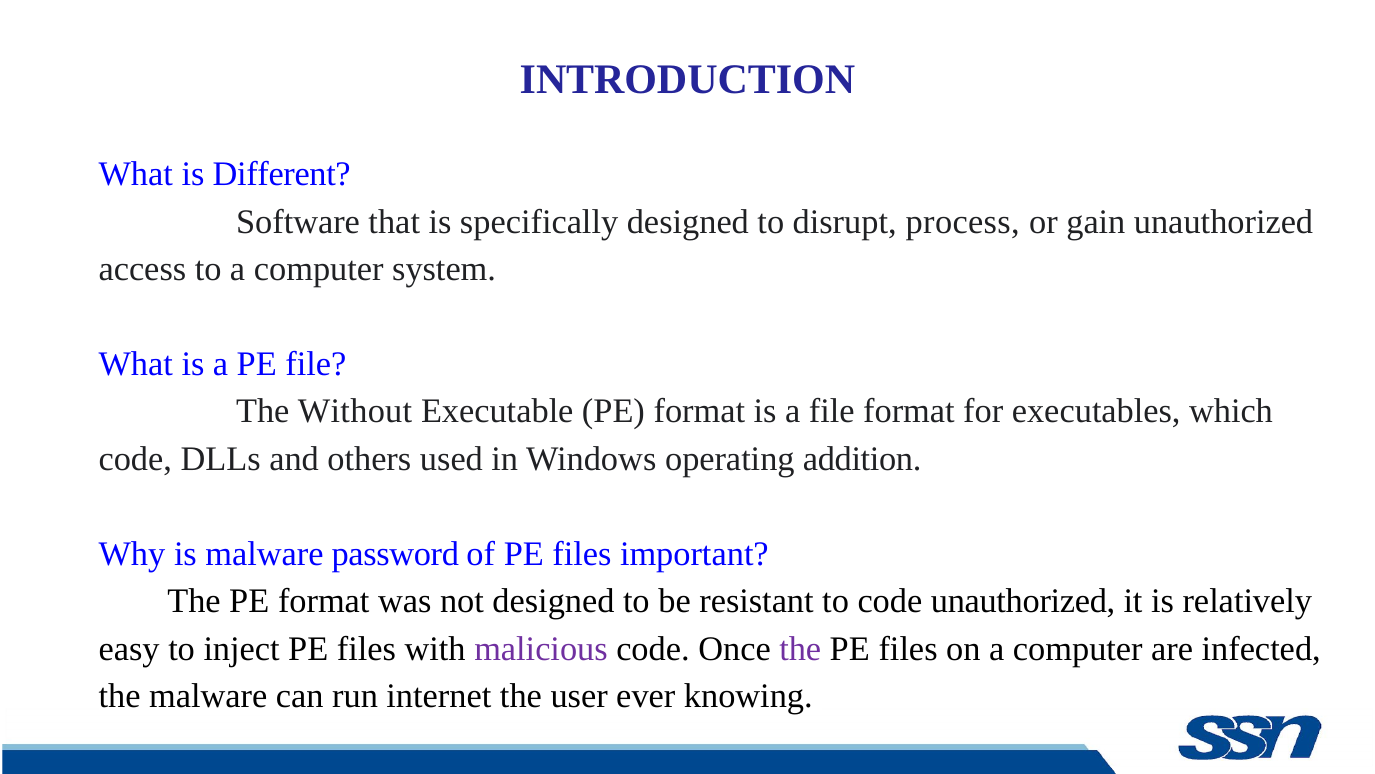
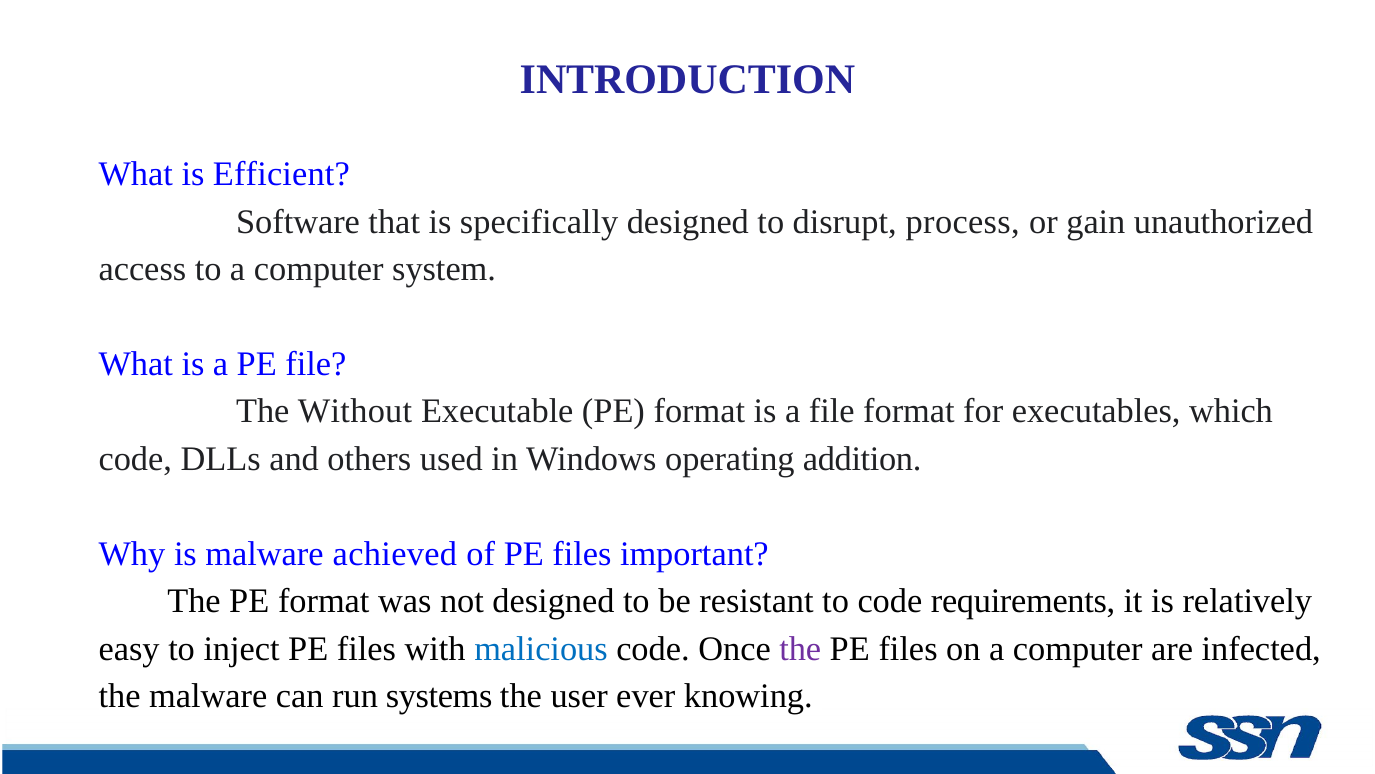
Different: Different -> Efficient
password: password -> achieved
code unauthorized: unauthorized -> requirements
malicious colour: purple -> blue
internet: internet -> systems
